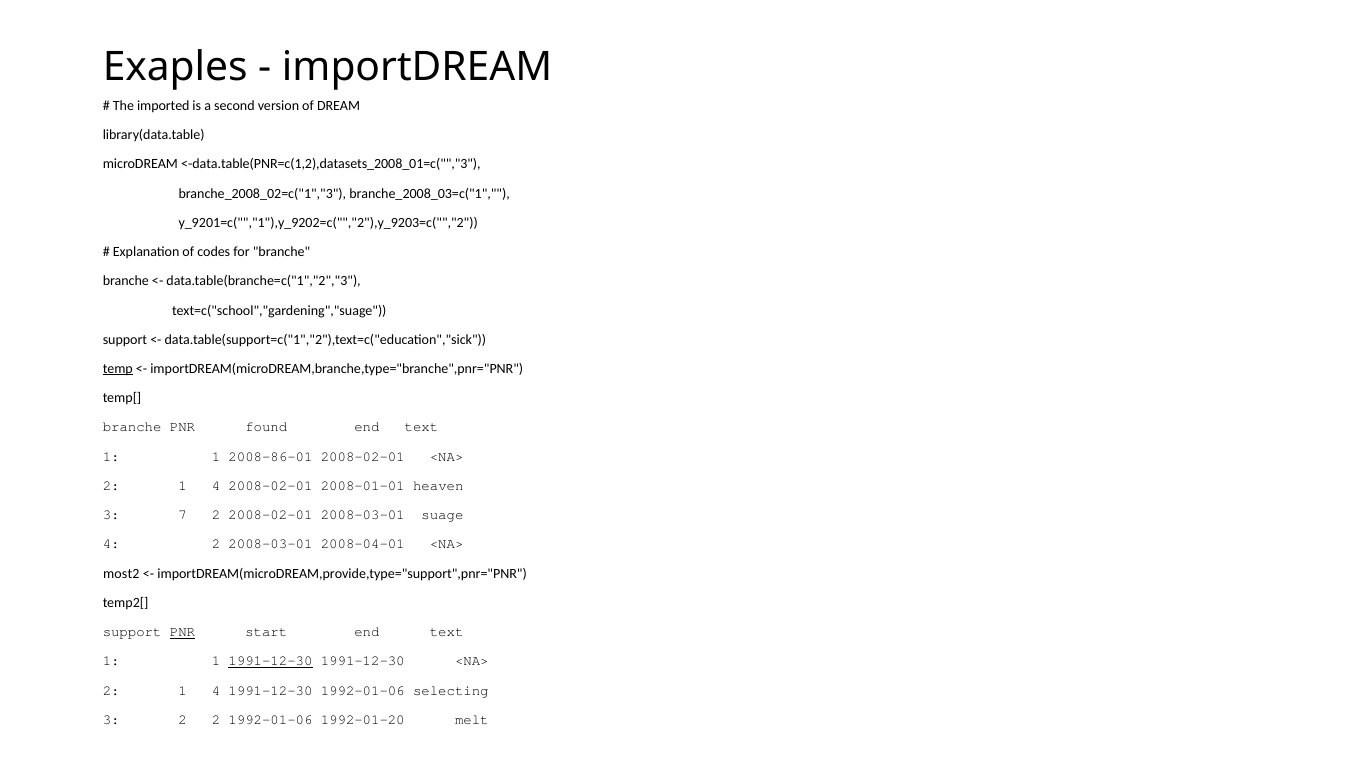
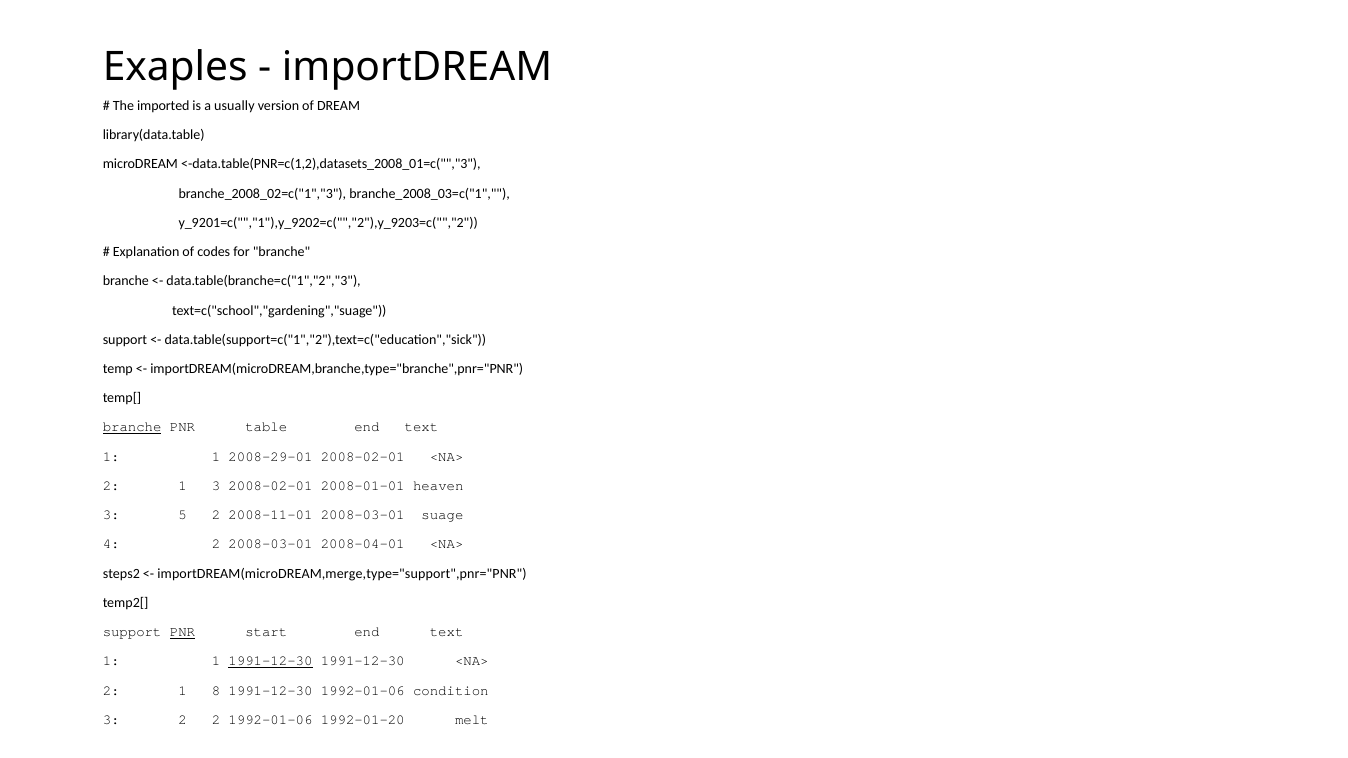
second: second -> usually
temp underline: present -> none
branche at (132, 428) underline: none -> present
found: found -> table
2008-86-01: 2008-86-01 -> 2008-29-01
4 at (216, 486): 4 -> 3
7: 7 -> 5
2 2008-02-01: 2008-02-01 -> 2008-11-01
most2: most2 -> steps2
importDREAM(microDREAM,provide,type="support",pnr="PNR: importDREAM(microDREAM,provide,type="support",pnr="PNR -> importDREAM(microDREAM,merge,type="support",pnr="PNR
4 at (216, 691): 4 -> 8
selecting: selecting -> condition
